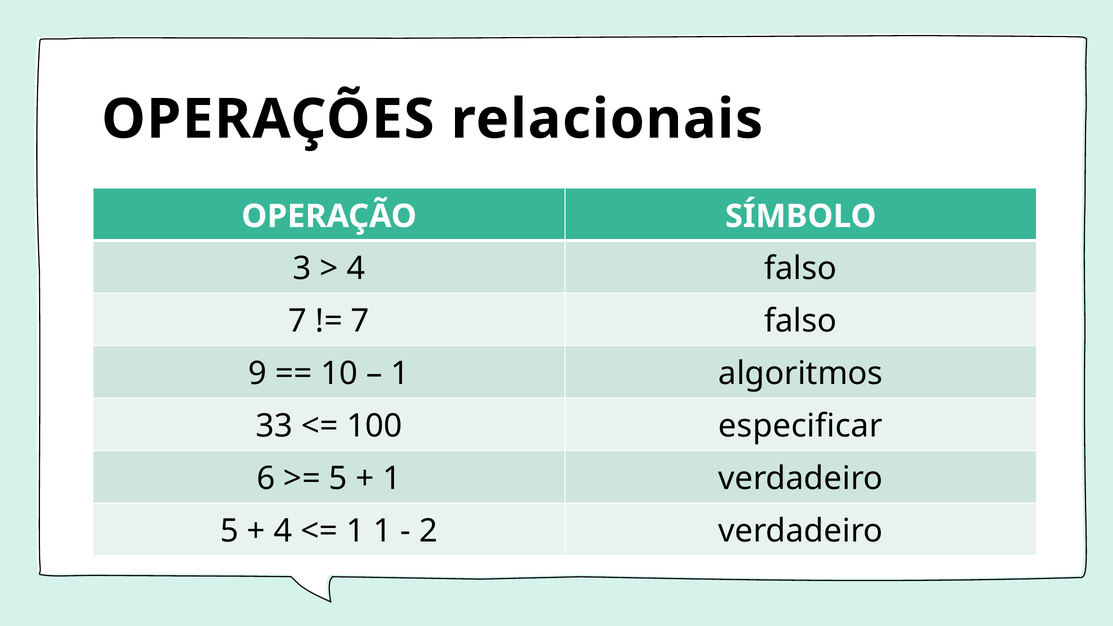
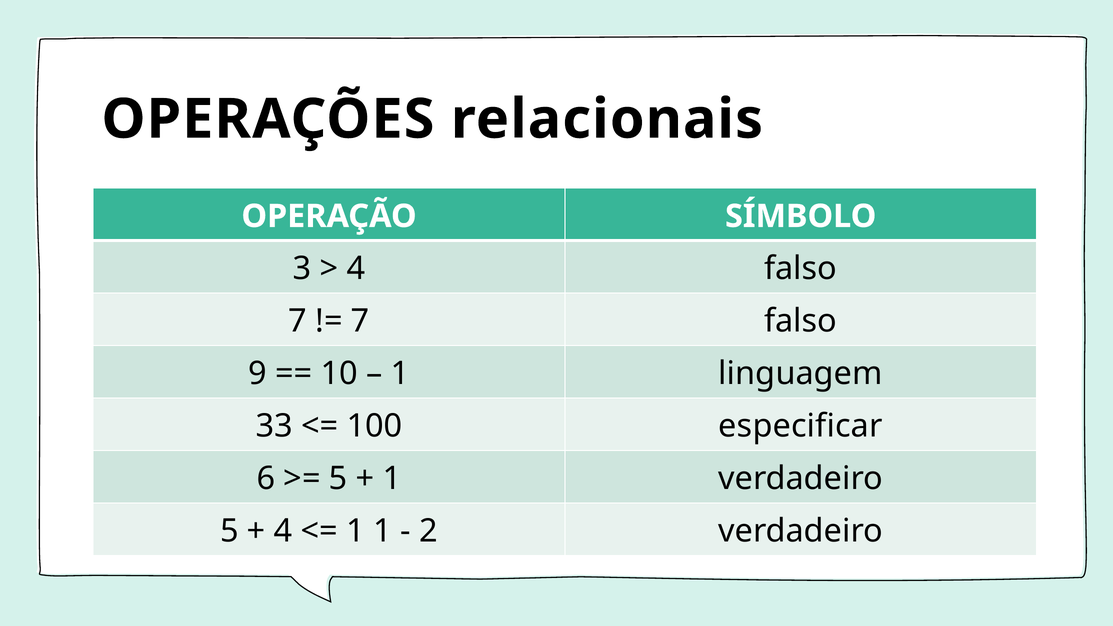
algoritmos: algoritmos -> linguagem
